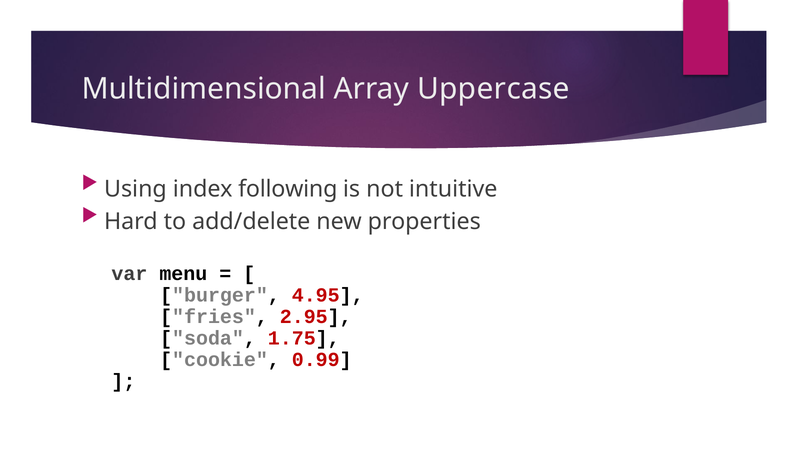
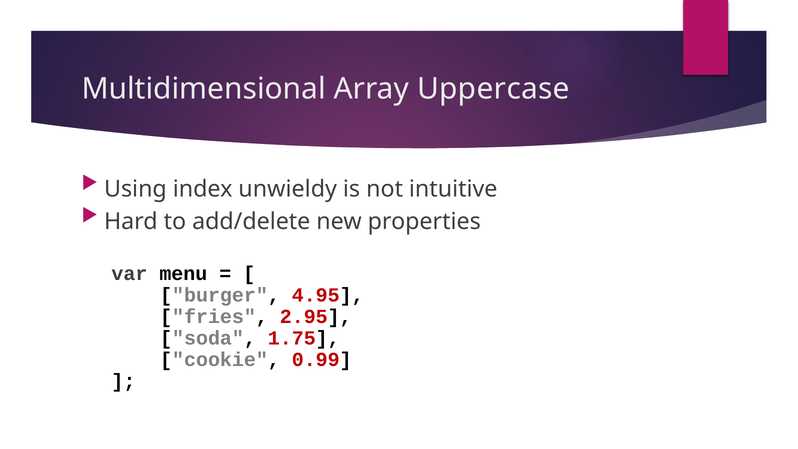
following: following -> unwieldy
